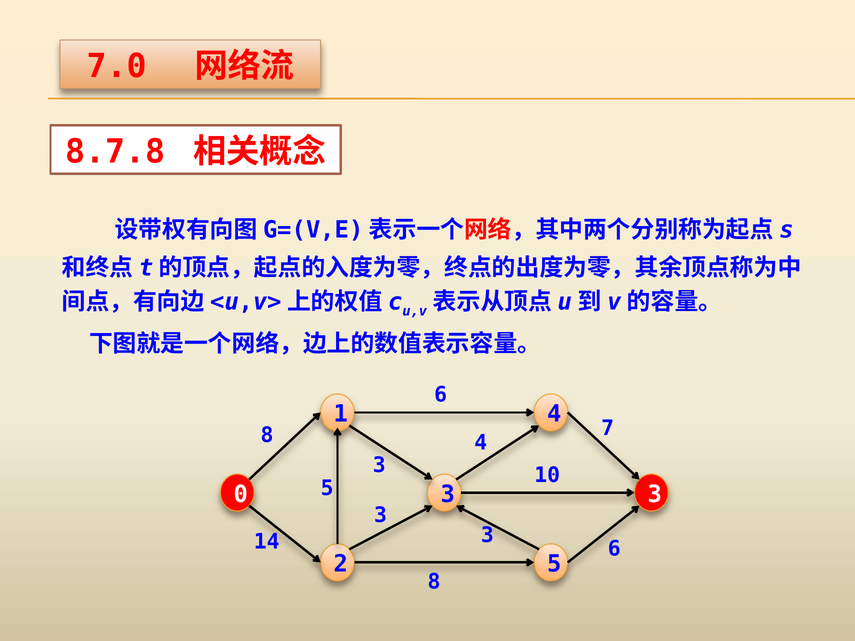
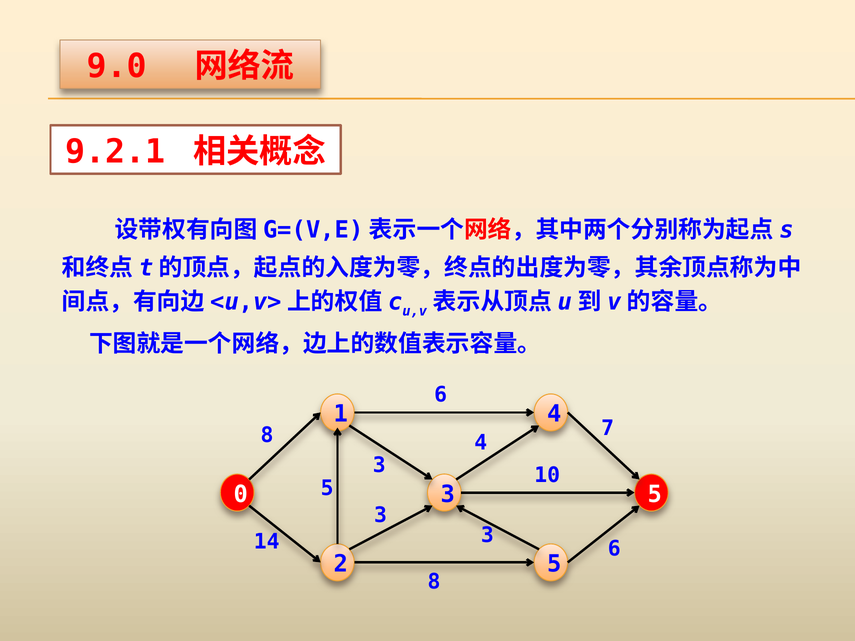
7.0: 7.0 -> 9.0
8.7.8: 8.7.8 -> 9.2.1
3 at (655, 494): 3 -> 5
